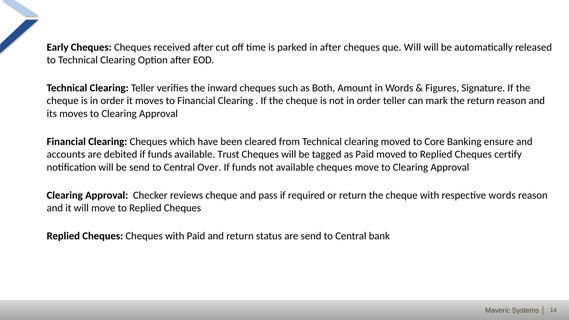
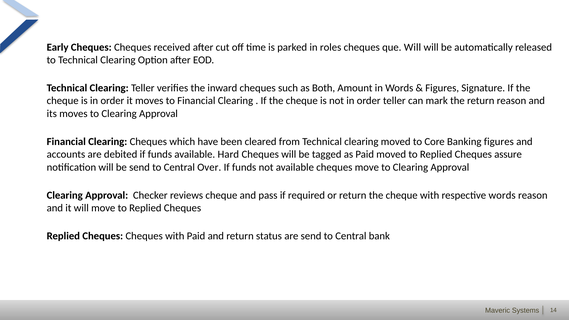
in after: after -> roles
Banking ensure: ensure -> figures
Trust: Trust -> Hard
certify: certify -> assure
